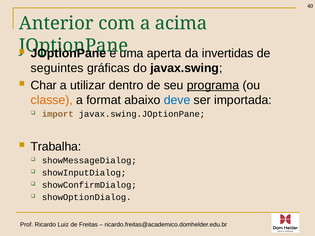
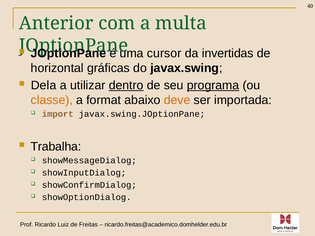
acima: acima -> multa
aperta: aperta -> cursor
seguintes: seguintes -> horizontal
Char: Char -> Dela
dentro underline: none -> present
deve colour: blue -> orange
